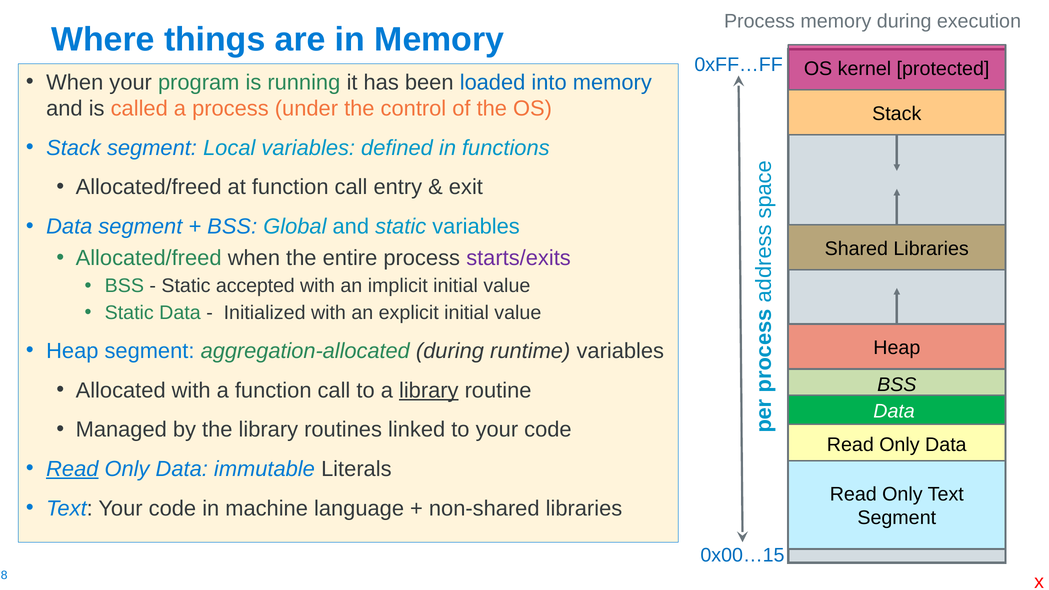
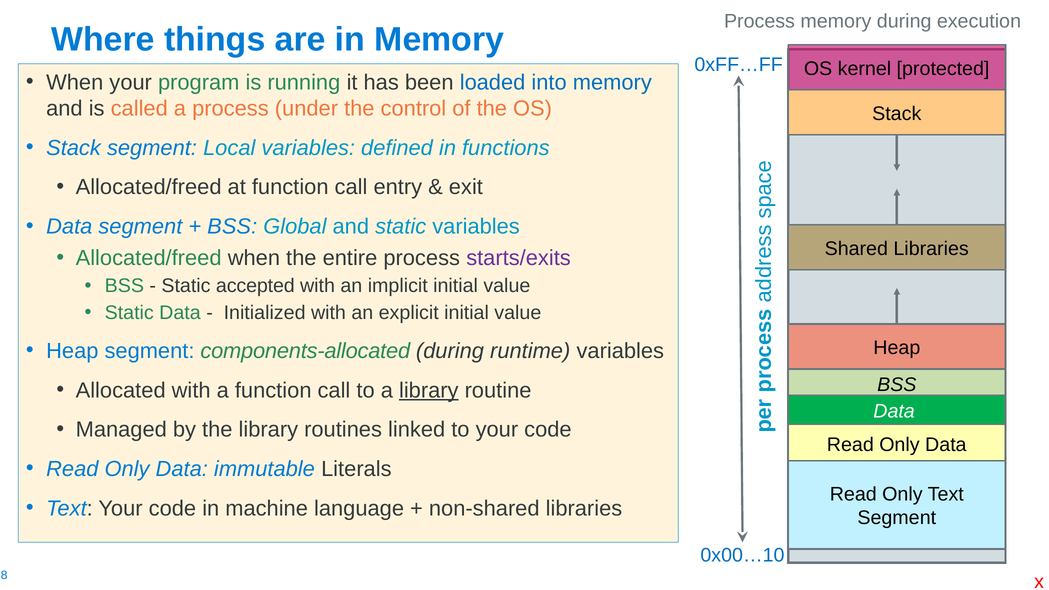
aggregation-allocated: aggregation-allocated -> components-allocated
Read at (72, 469) underline: present -> none
0x00…15: 0x00…15 -> 0x00…10
